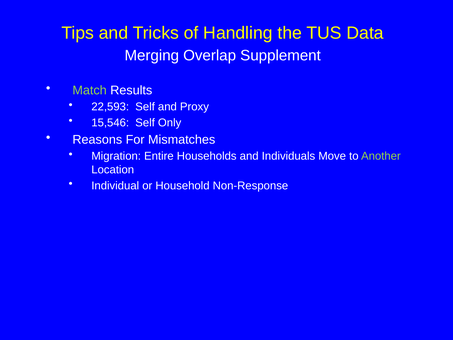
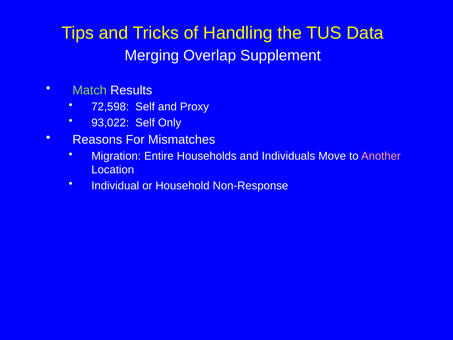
22,593: 22,593 -> 72,598
15,546: 15,546 -> 93,022
Another colour: light green -> pink
